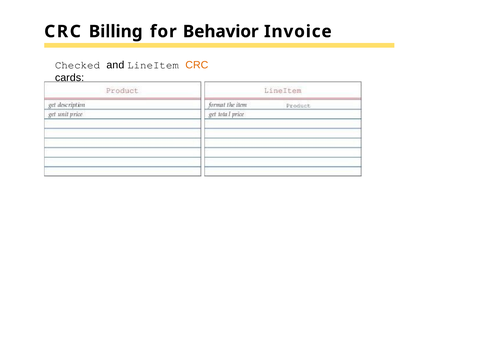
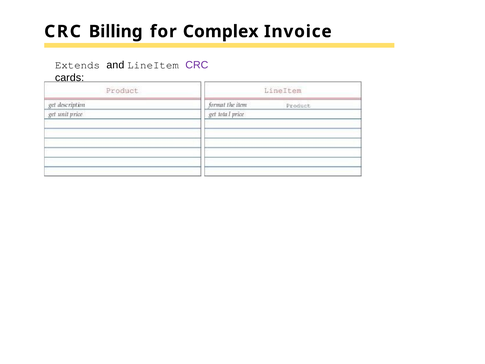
Behavior: Behavior -> Complex
Checked: Checked -> Extends
CRC at (197, 65) colour: orange -> purple
